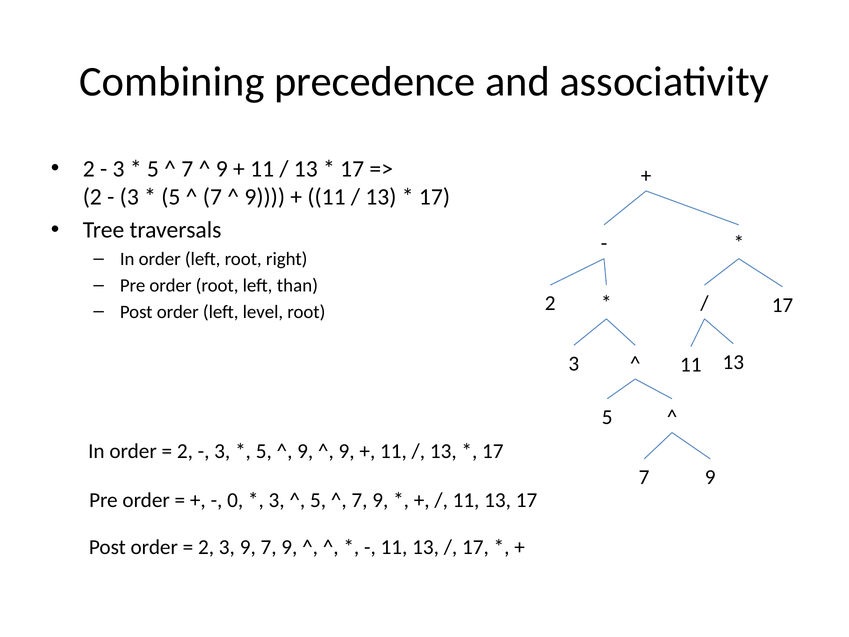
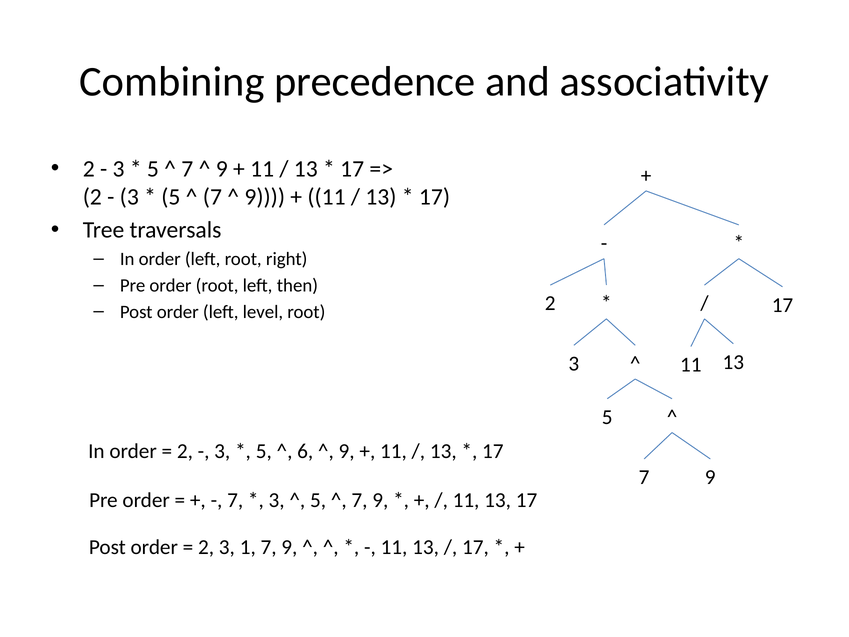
than: than -> then
9 at (305, 451): 9 -> 6
0 at (235, 500): 0 -> 7
3 9: 9 -> 1
